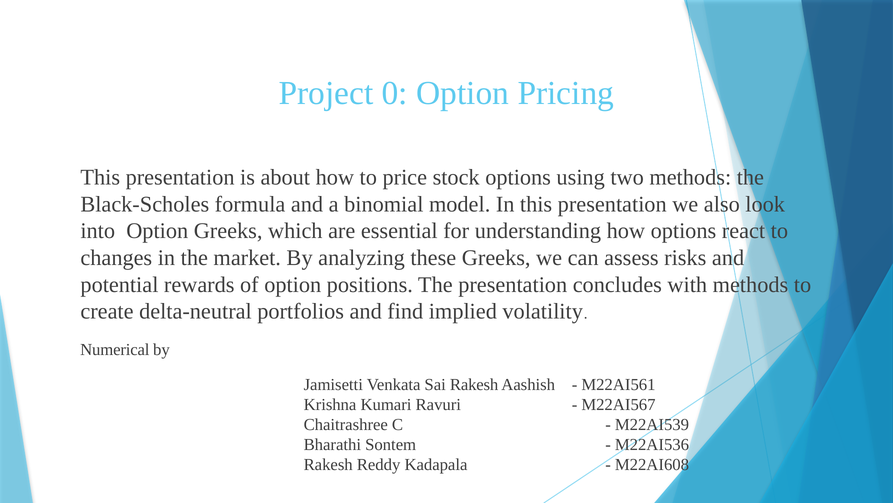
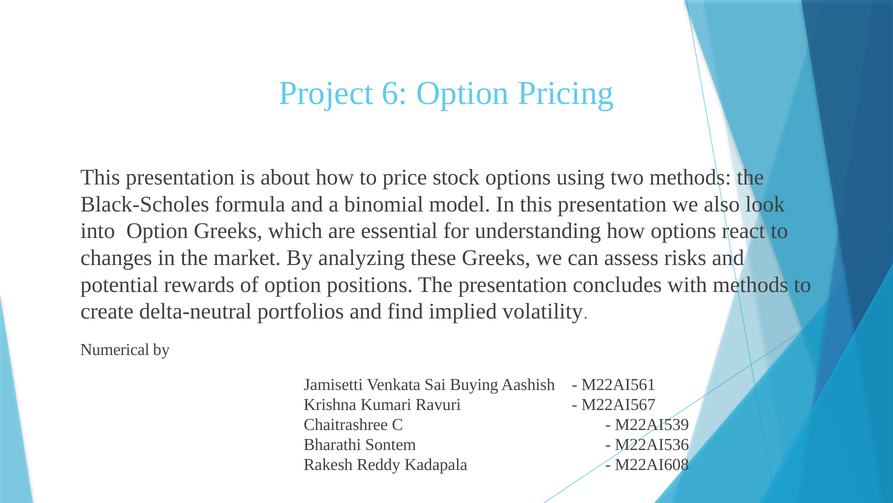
0: 0 -> 6
Sai Rakesh: Rakesh -> Buying
